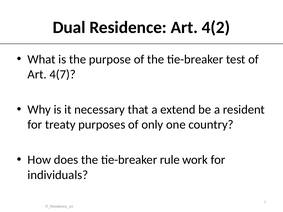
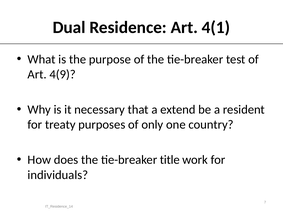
4(2: 4(2 -> 4(1
4(7: 4(7 -> 4(9
rule: rule -> title
